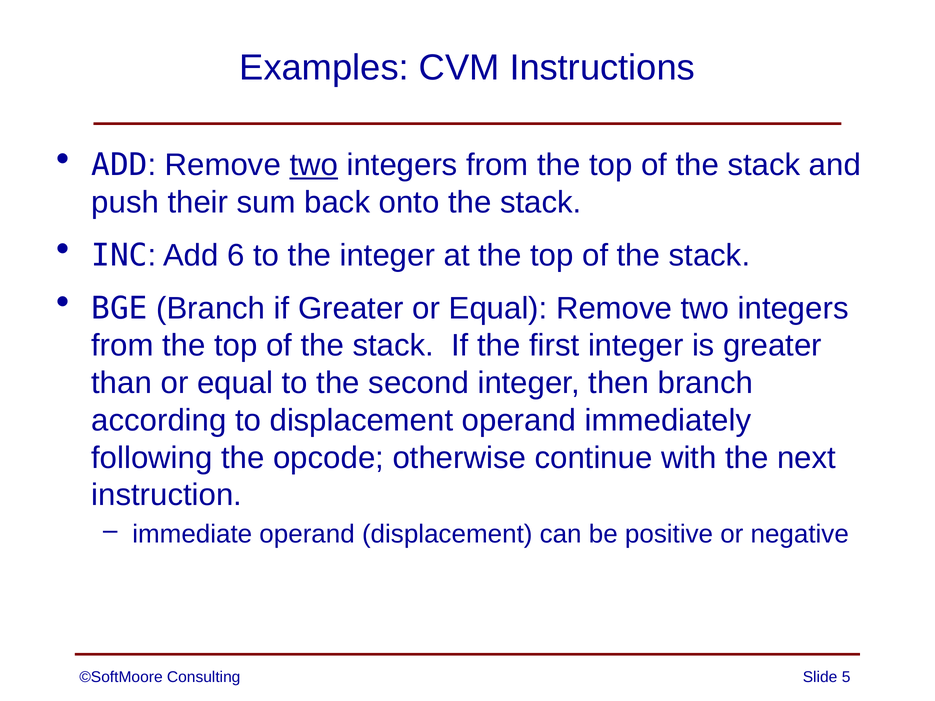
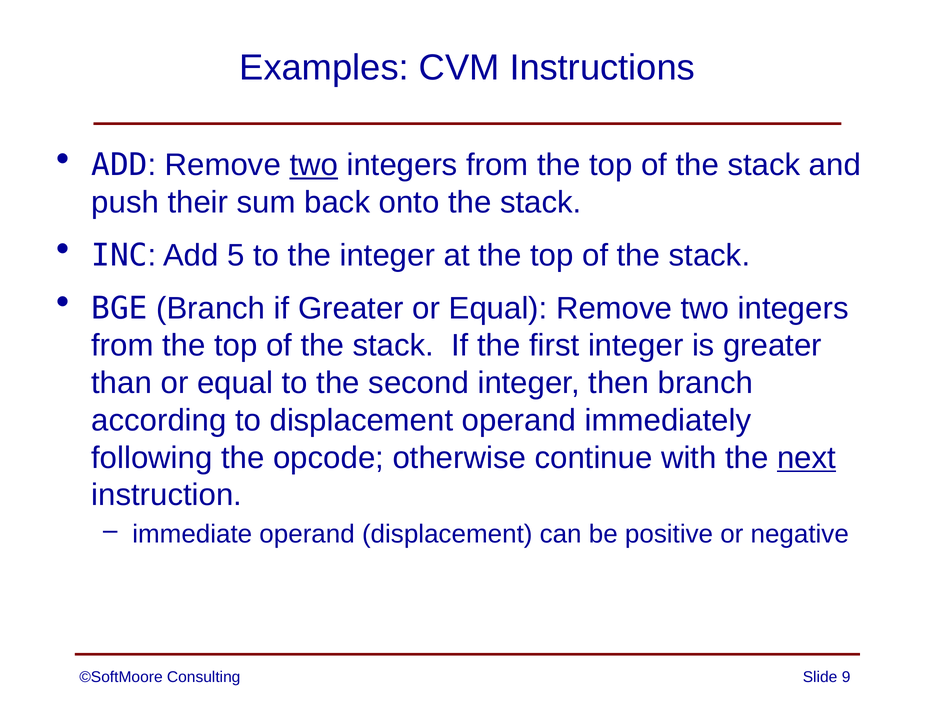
6: 6 -> 5
next underline: none -> present
5: 5 -> 9
